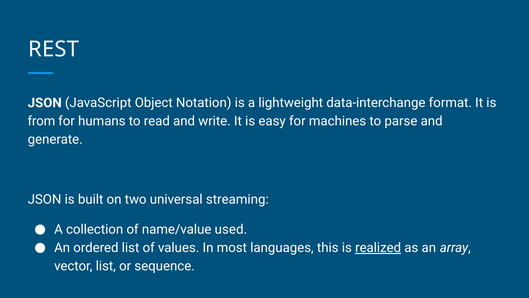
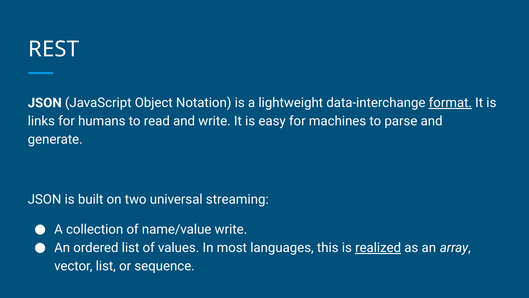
format underline: none -> present
from: from -> links
name/value used: used -> write
